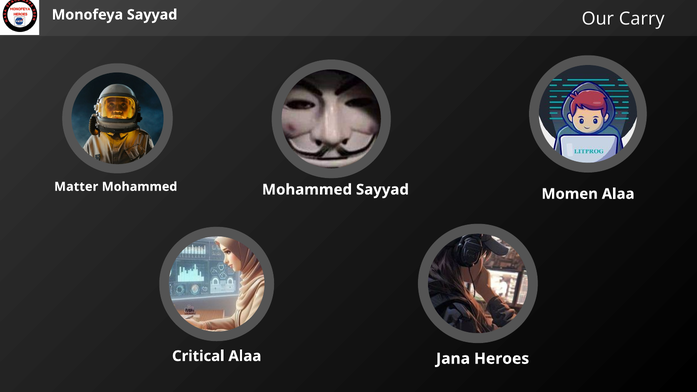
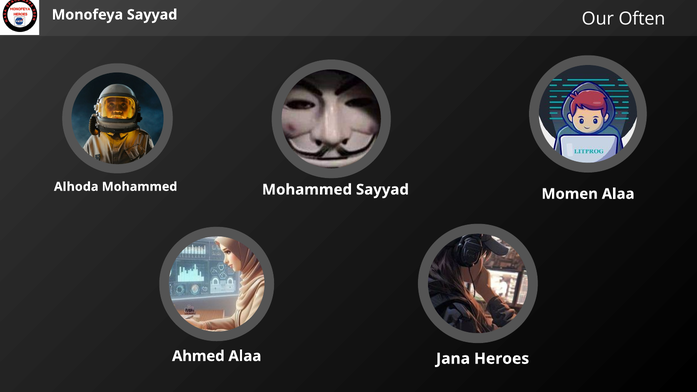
Carry: Carry -> Often
Matter: Matter -> Alhoda
Critical: Critical -> Ahmed
